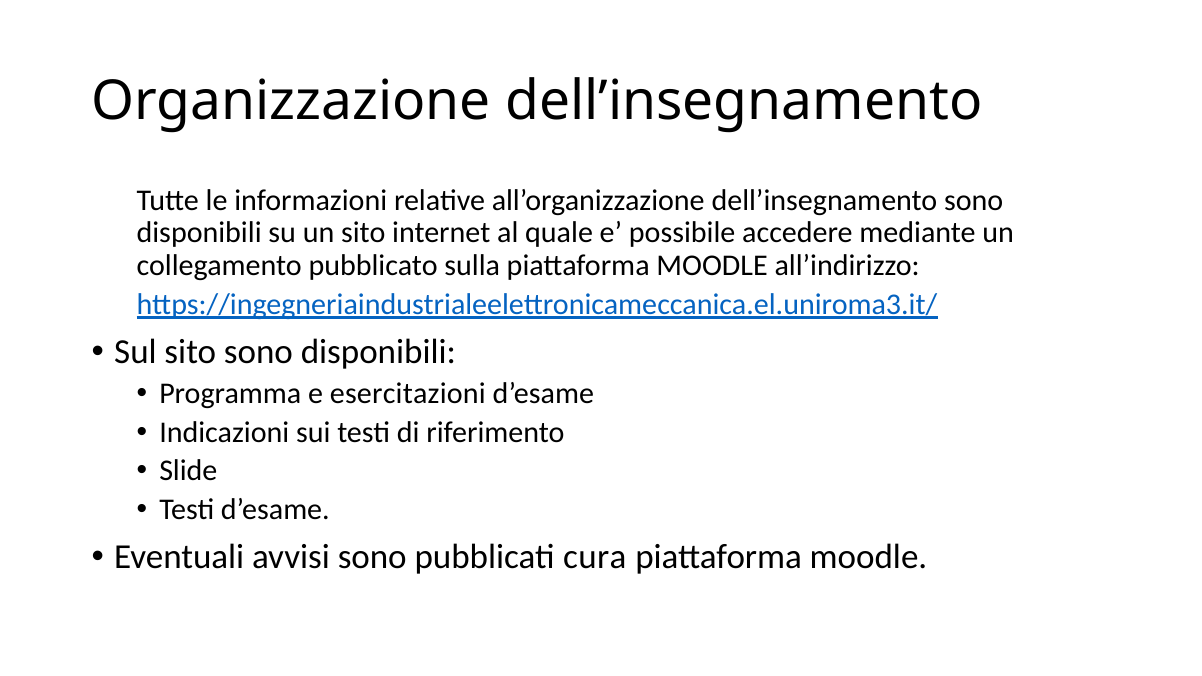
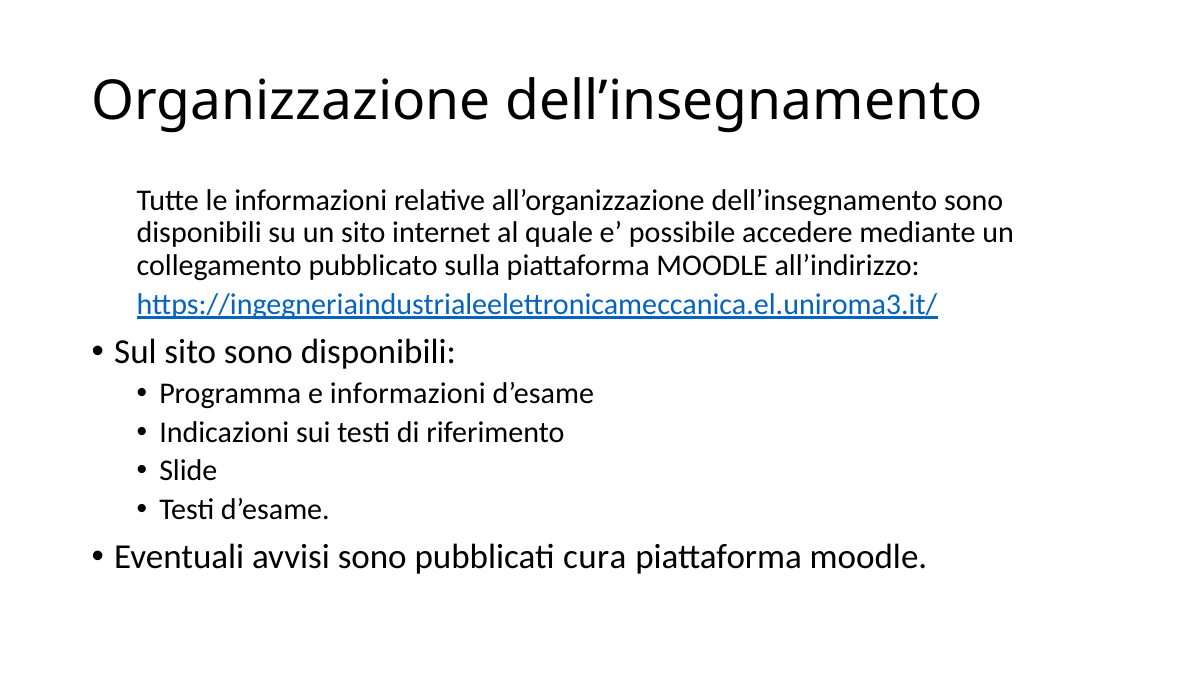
e esercitazioni: esercitazioni -> informazioni
